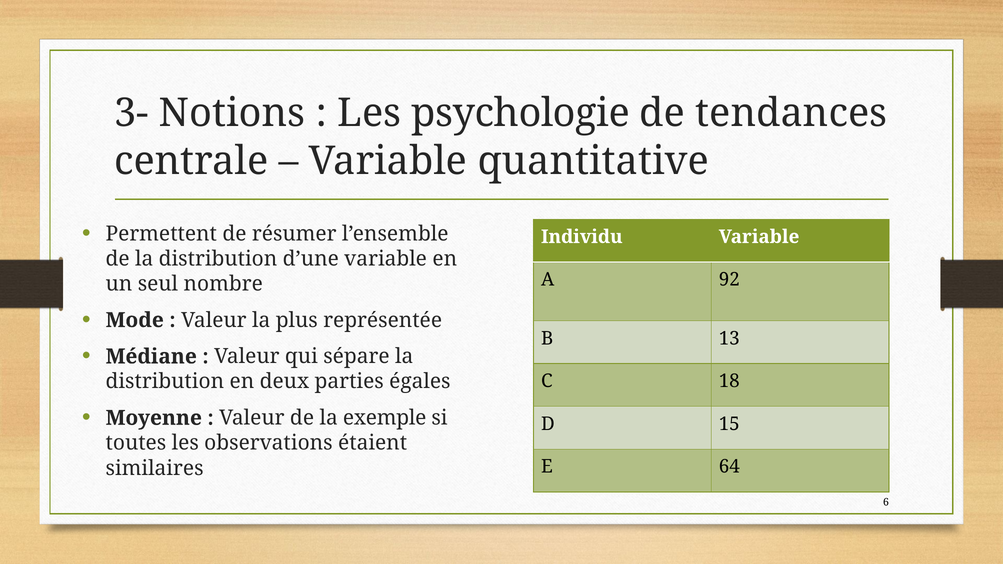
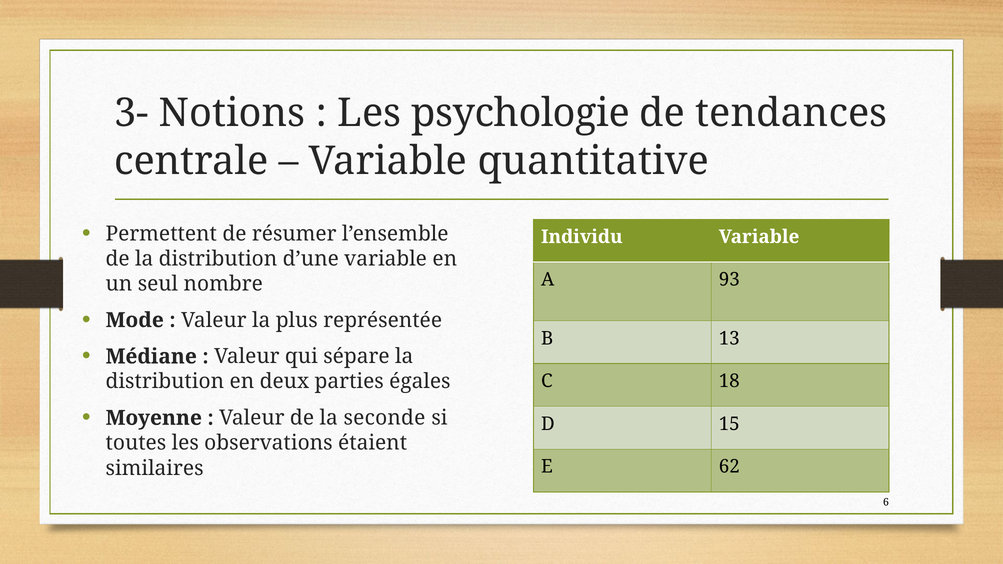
92: 92 -> 93
exemple: exemple -> seconde
64: 64 -> 62
